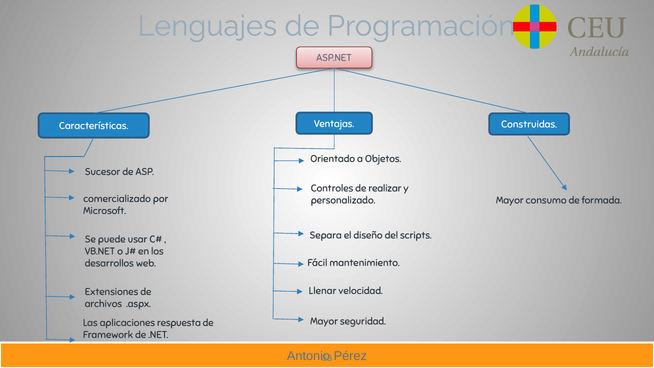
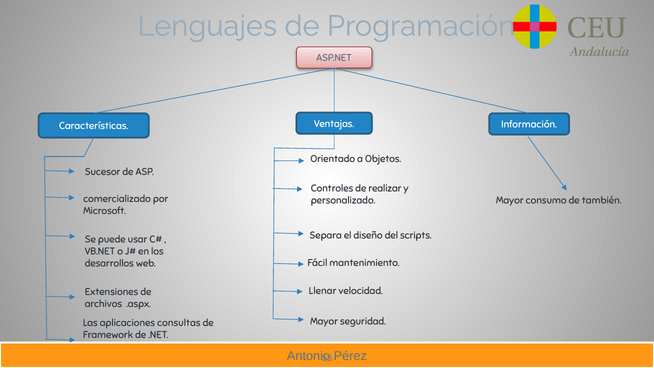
Construidas: Construidas -> Información
formada: formada -> también
respuesta: respuesta -> consultas
